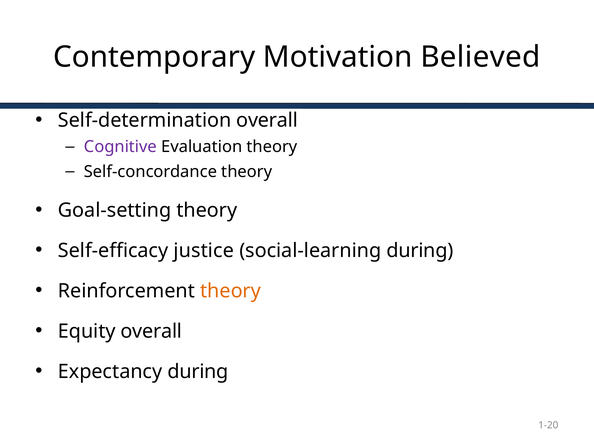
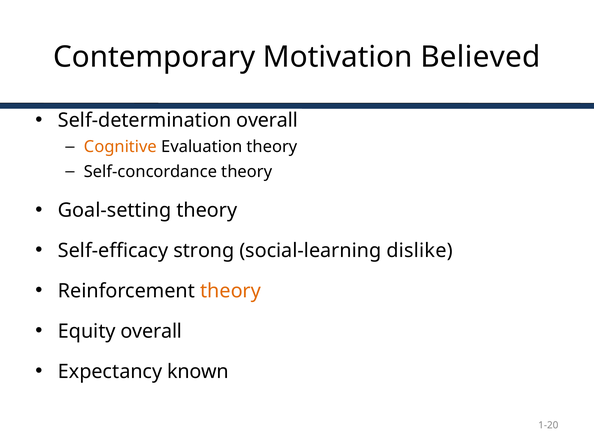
Cognitive colour: purple -> orange
justice: justice -> strong
social-learning during: during -> dislike
Expectancy during: during -> known
